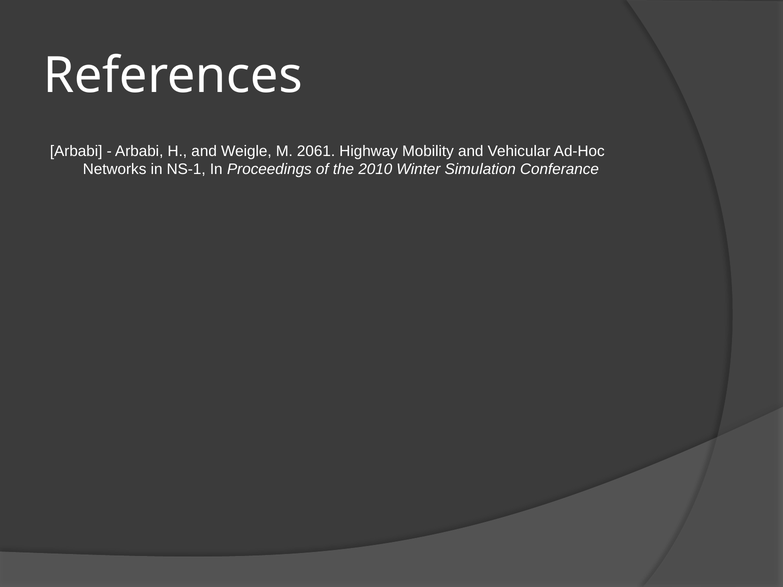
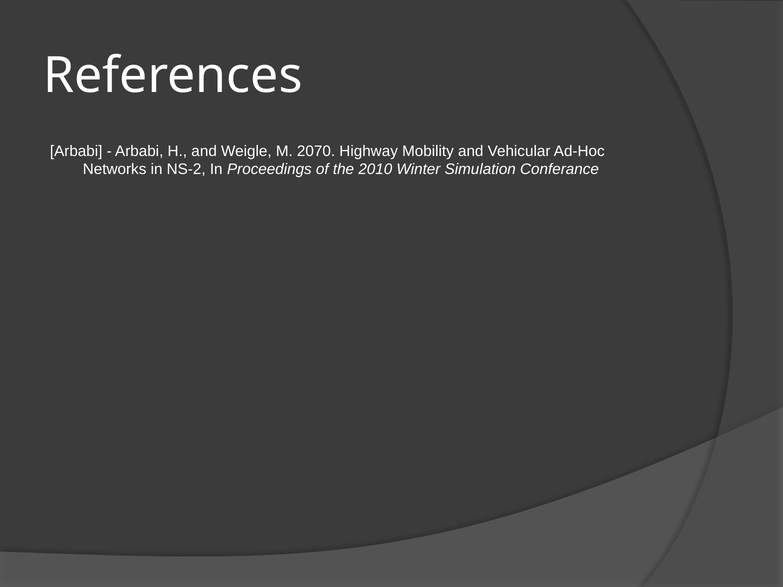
2061: 2061 -> 2070
NS-1: NS-1 -> NS-2
